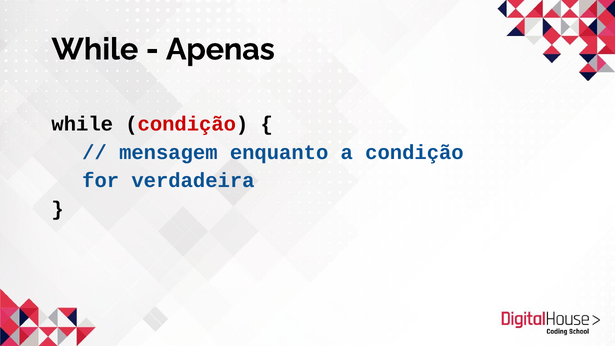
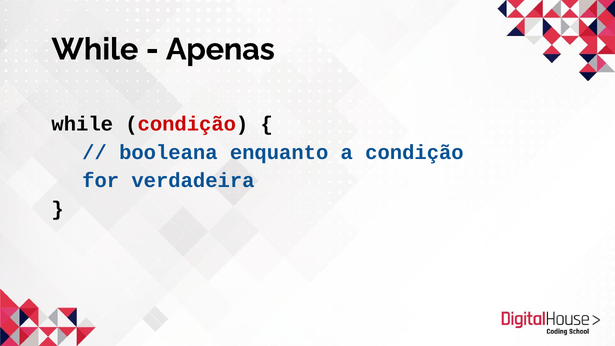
mensagem: mensagem -> booleana
